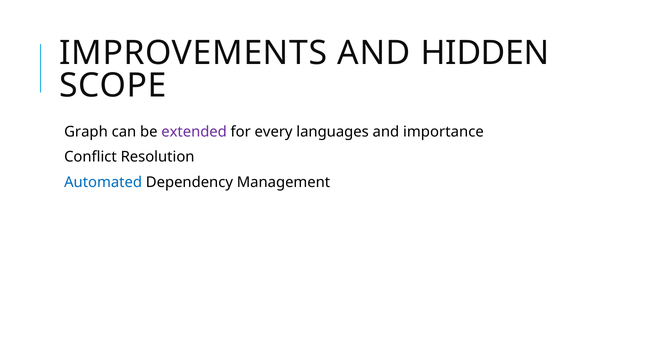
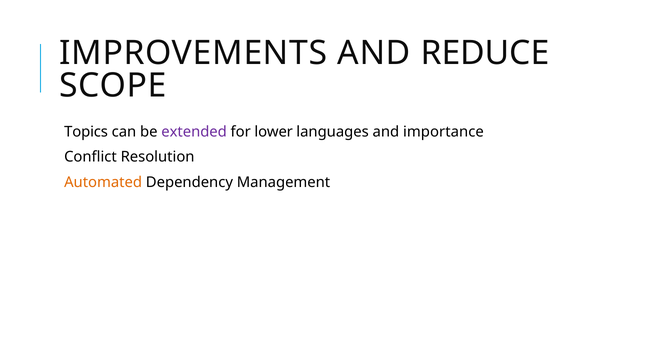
HIDDEN: HIDDEN -> REDUCE
Graph: Graph -> Topics
every: every -> lower
Automated colour: blue -> orange
